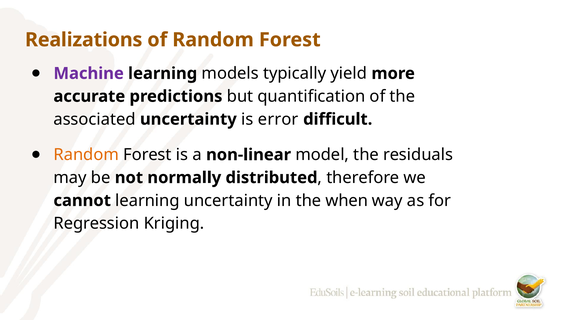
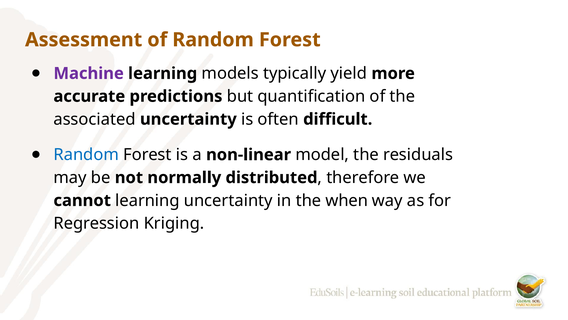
Realizations: Realizations -> Assessment
error: error -> often
Random at (86, 155) colour: orange -> blue
